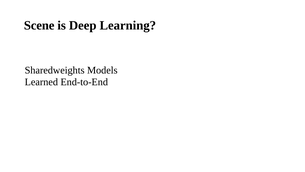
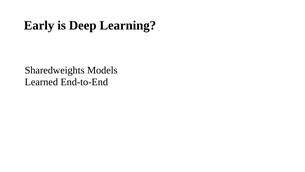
Scene: Scene -> Early
